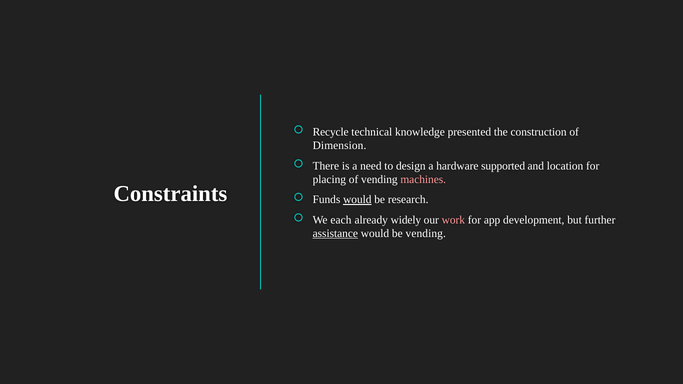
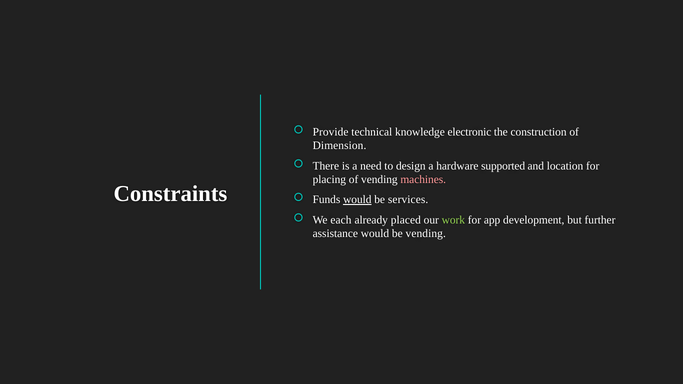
Recycle: Recycle -> Provide
presented: presented -> electronic
research: research -> services
widely: widely -> placed
work colour: pink -> light green
assistance underline: present -> none
